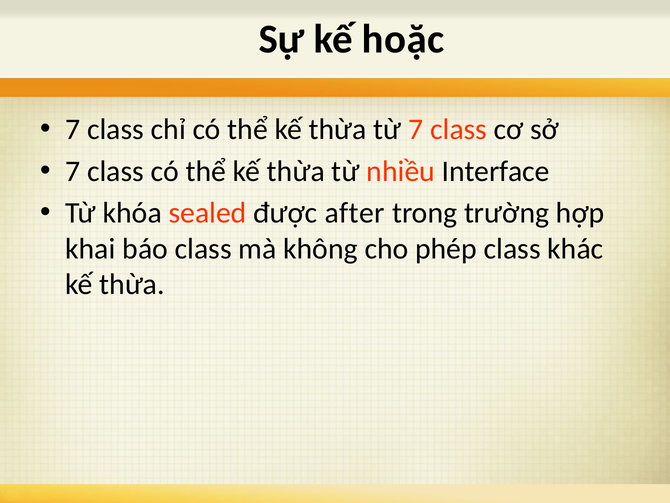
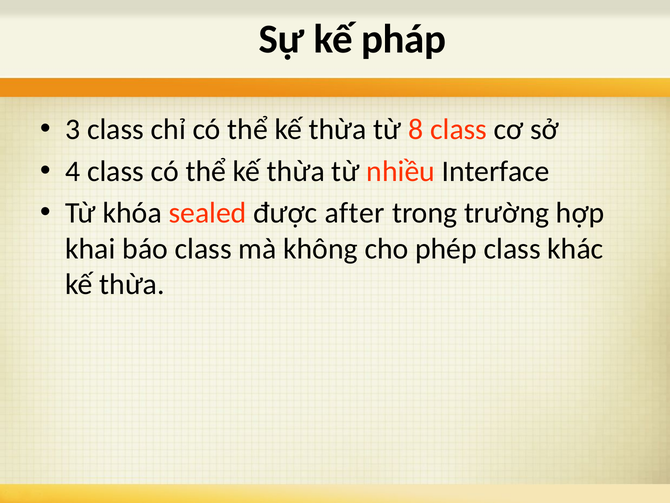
hoặc: hoặc -> pháp
7 at (73, 129): 7 -> 3
từ 7: 7 -> 8
7 at (73, 171): 7 -> 4
